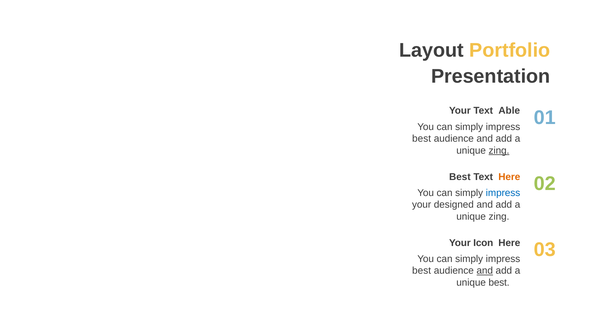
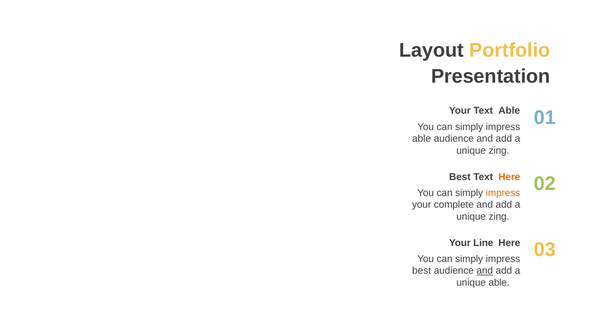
best at (422, 138): best -> able
zing at (499, 150) underline: present -> none
impress at (503, 193) colour: blue -> orange
designed: designed -> complete
Icon: Icon -> Line
unique best: best -> able
